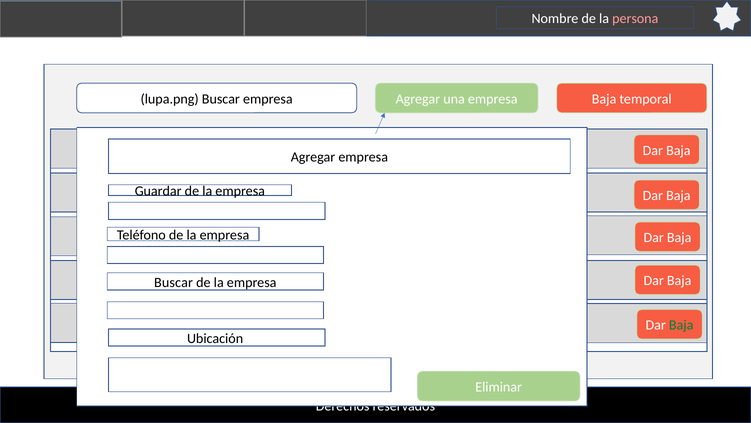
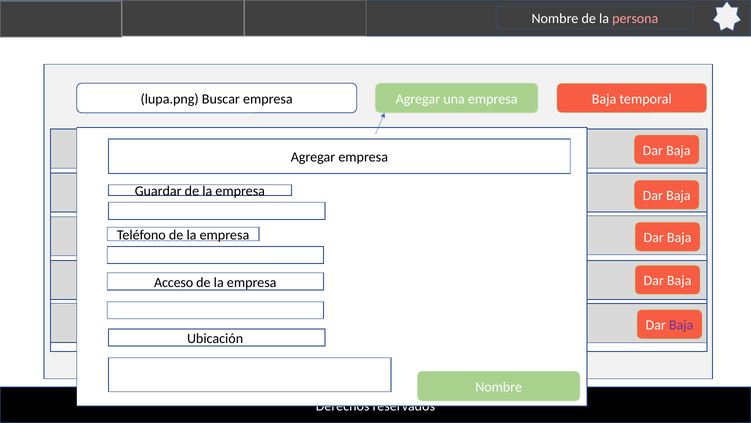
Buscar at (174, 282): Buscar -> Acceso
Baja at (681, 325) colour: green -> purple
Eliminar at (499, 387): Eliminar -> Nombre
